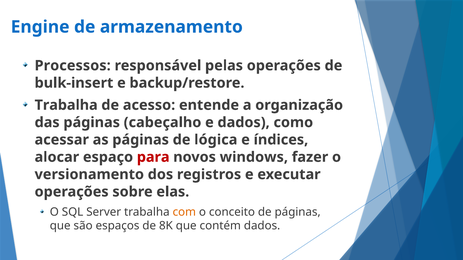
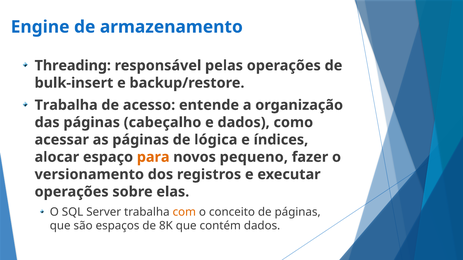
Processos: Processos -> Threading
para colour: red -> orange
windows: windows -> pequeno
